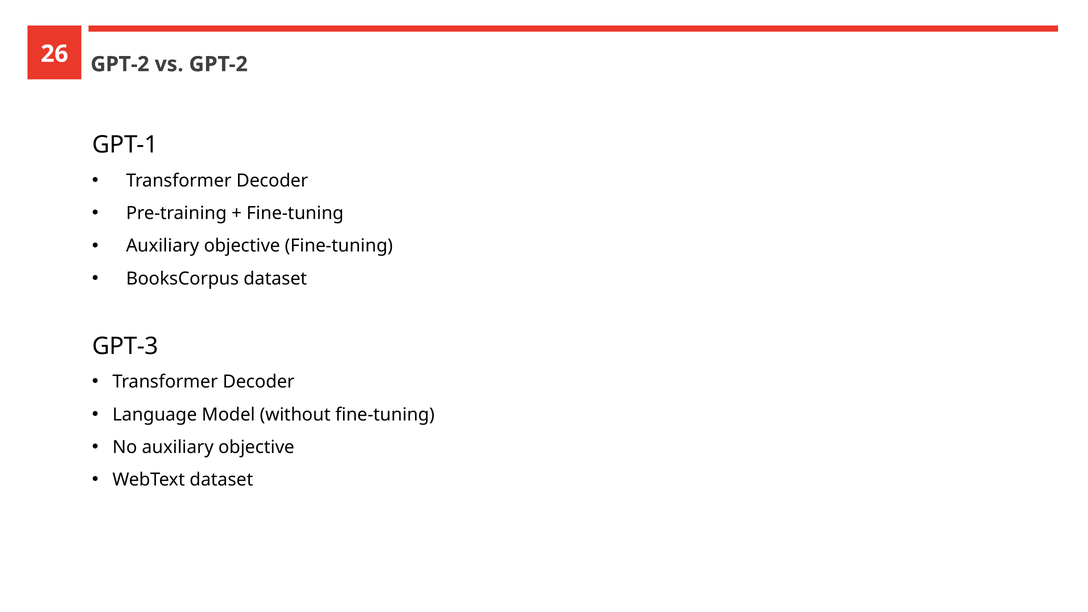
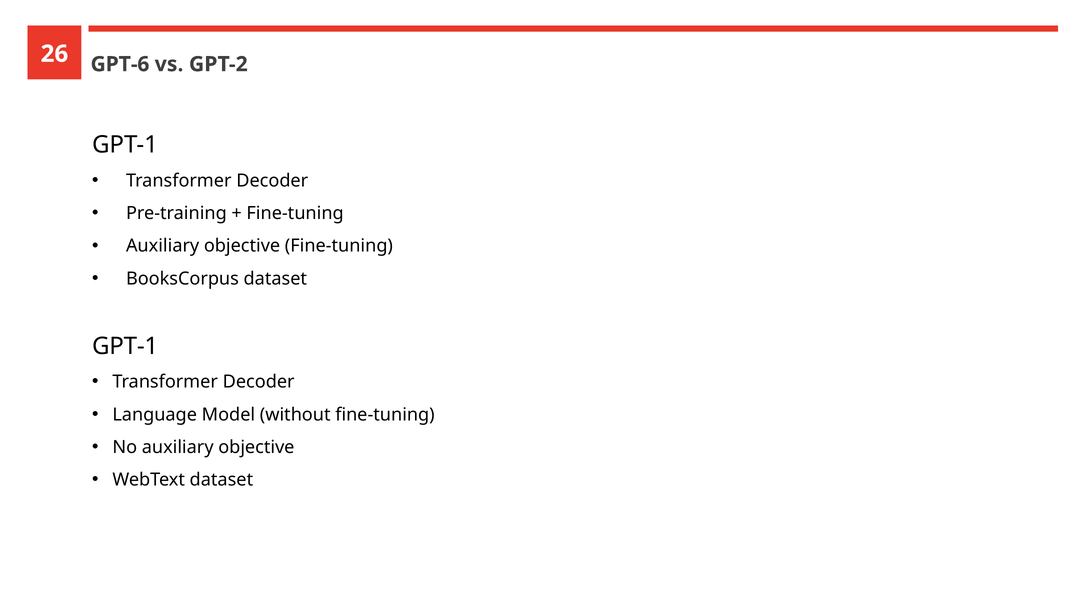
GPT-2 at (120, 64): GPT-2 -> GPT-6
GPT-3 at (125, 346): GPT-3 -> GPT-1
